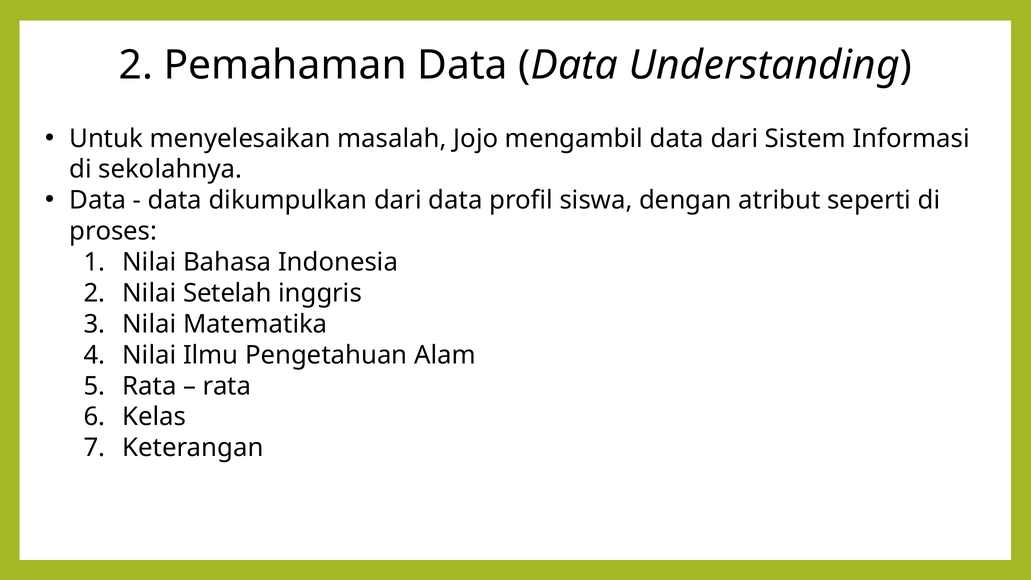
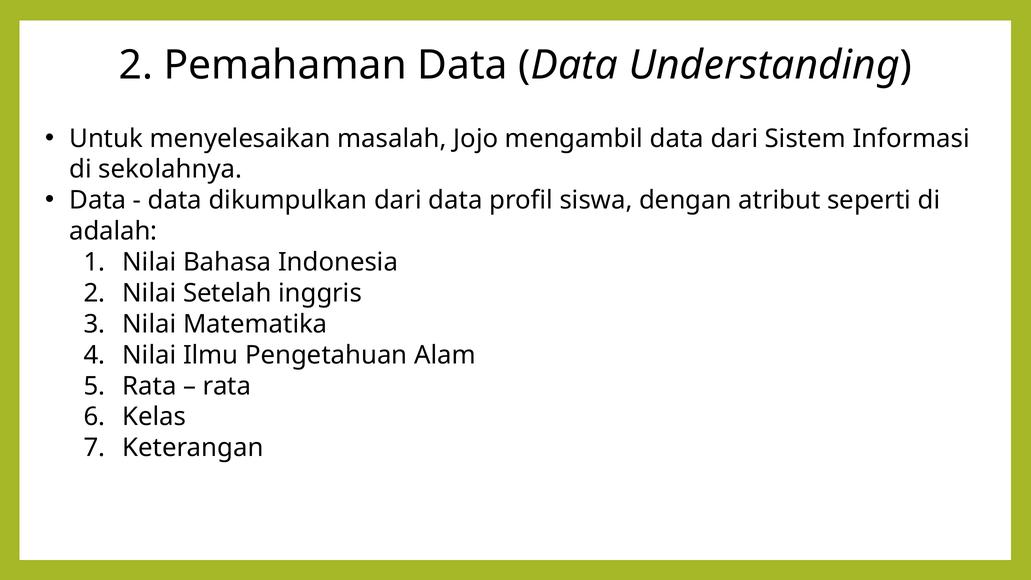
proses: proses -> adalah
